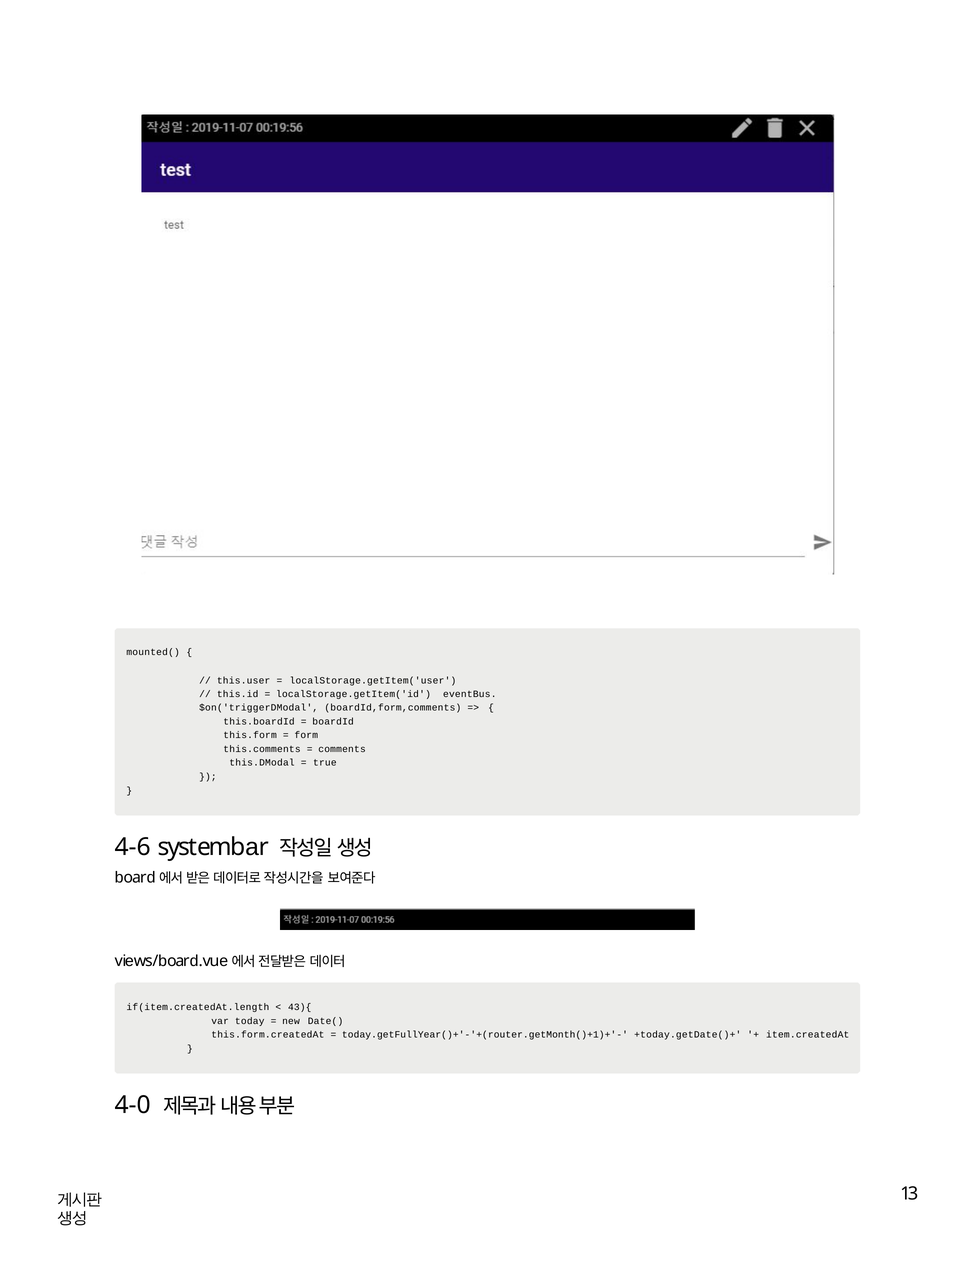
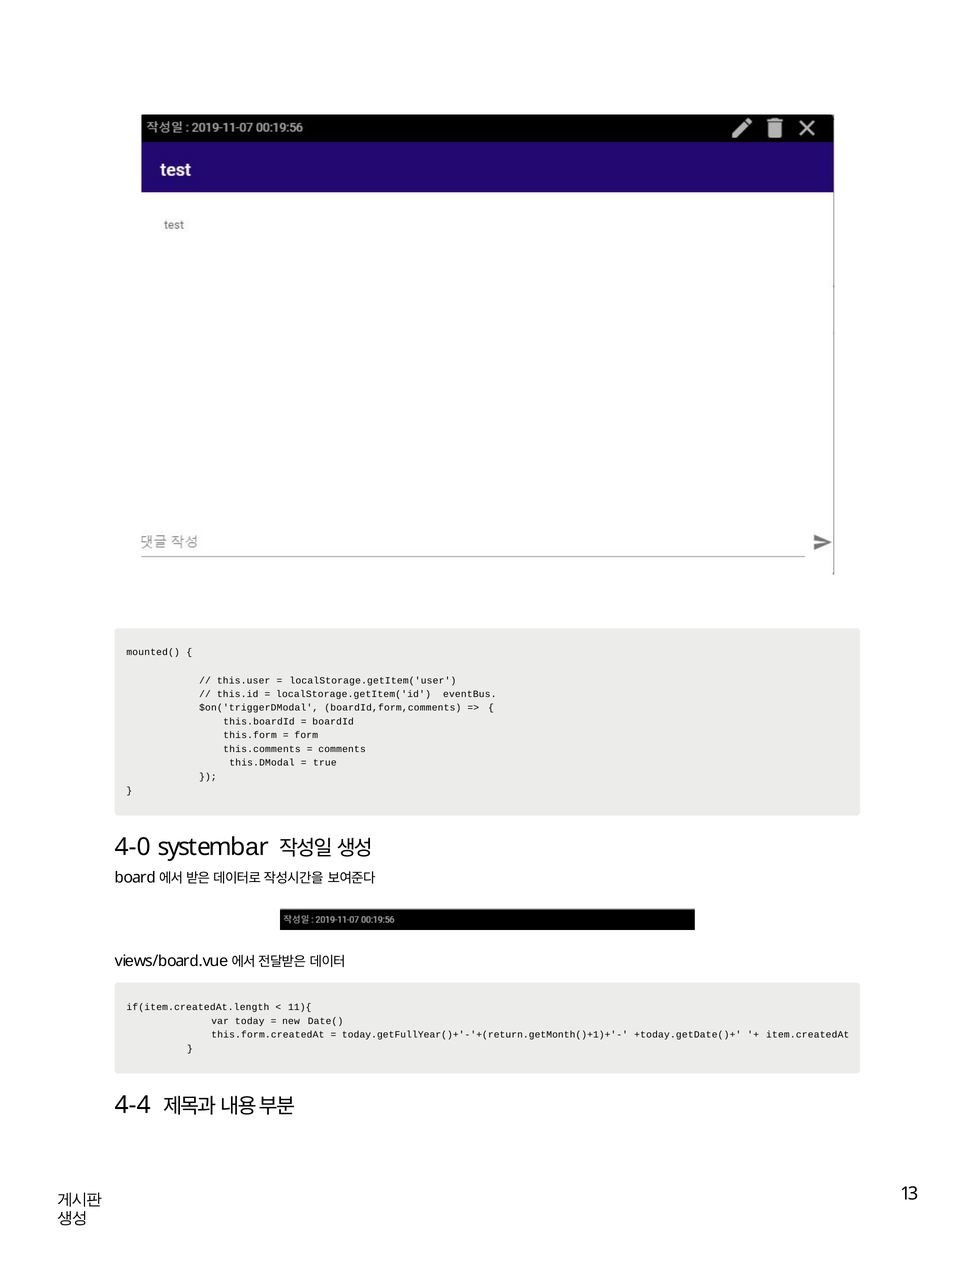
4-6: 4-6 -> 4-0
43){: 43){ -> 11){
today.getFullYear()+'-'+(router.getMonth()+1)+'-: today.getFullYear()+'-'+(router.getMonth()+1)+'- -> today.getFullYear()+'-'+(return.getMonth()+1)+'-
4-0: 4-0 -> 4-4
